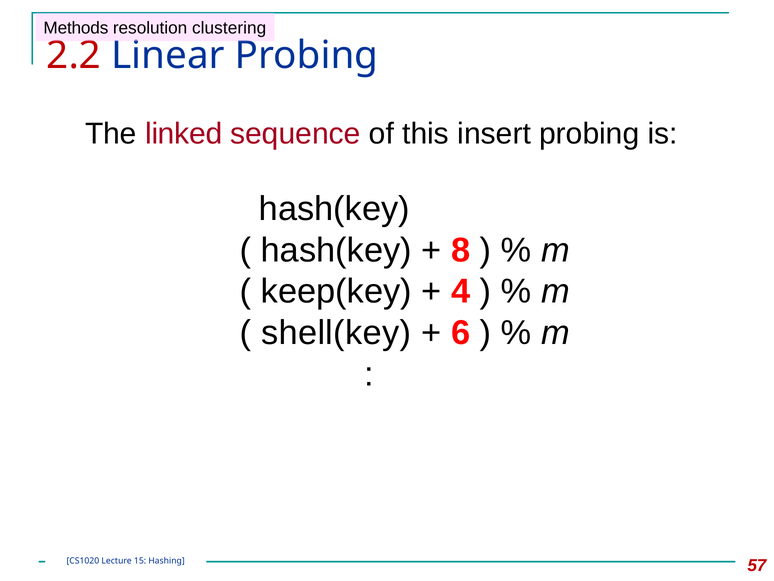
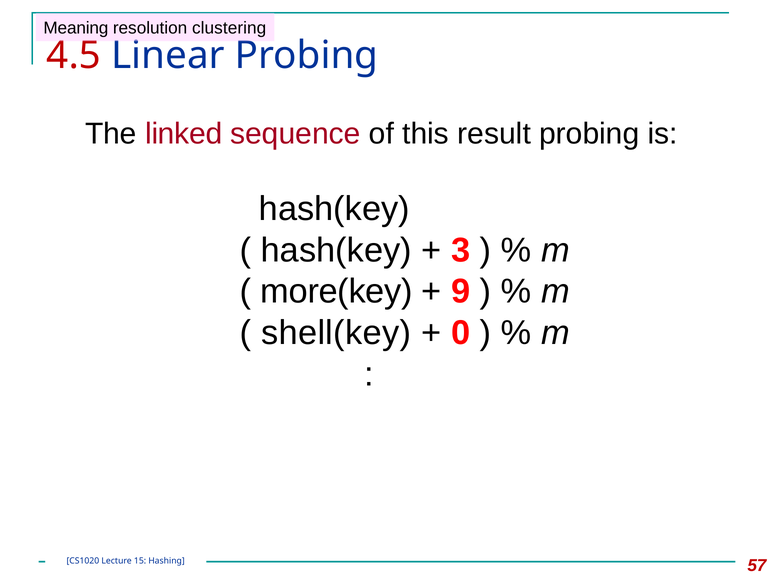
Methods: Methods -> Meaning
2.2: 2.2 -> 4.5
insert: insert -> result
8: 8 -> 3
keep(key: keep(key -> more(key
4: 4 -> 9
6: 6 -> 0
